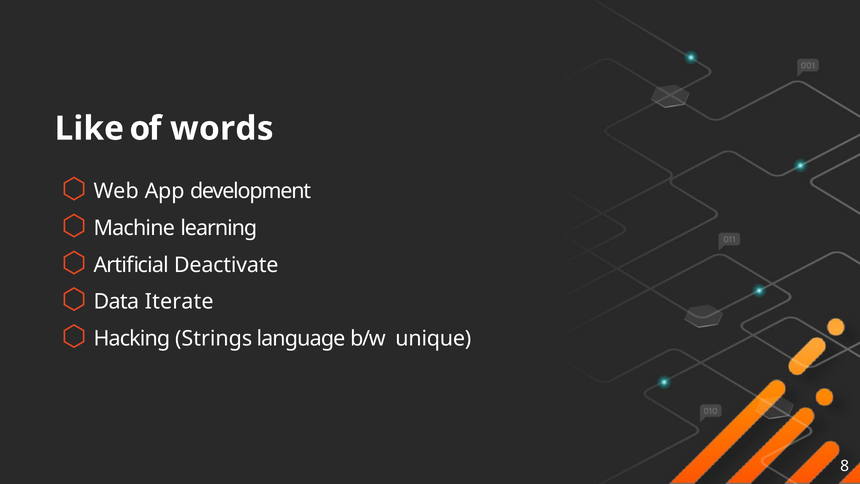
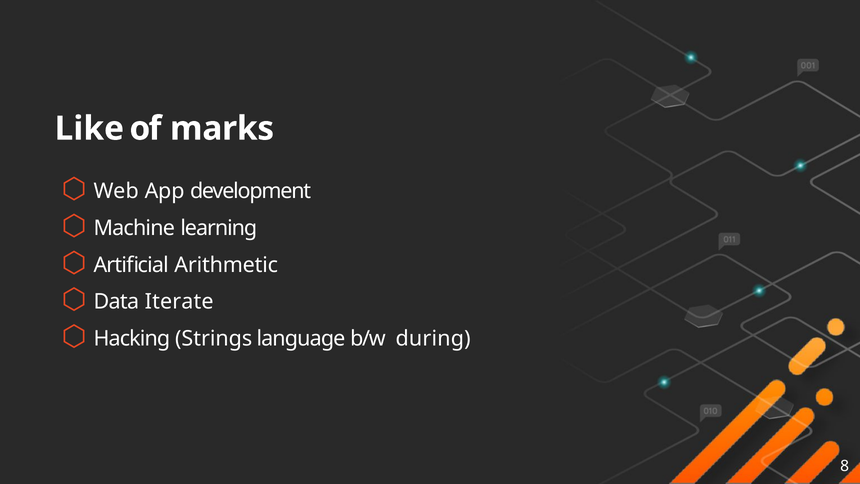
words: words -> marks
Deactivate: Deactivate -> Arithmetic
unique: unique -> during
